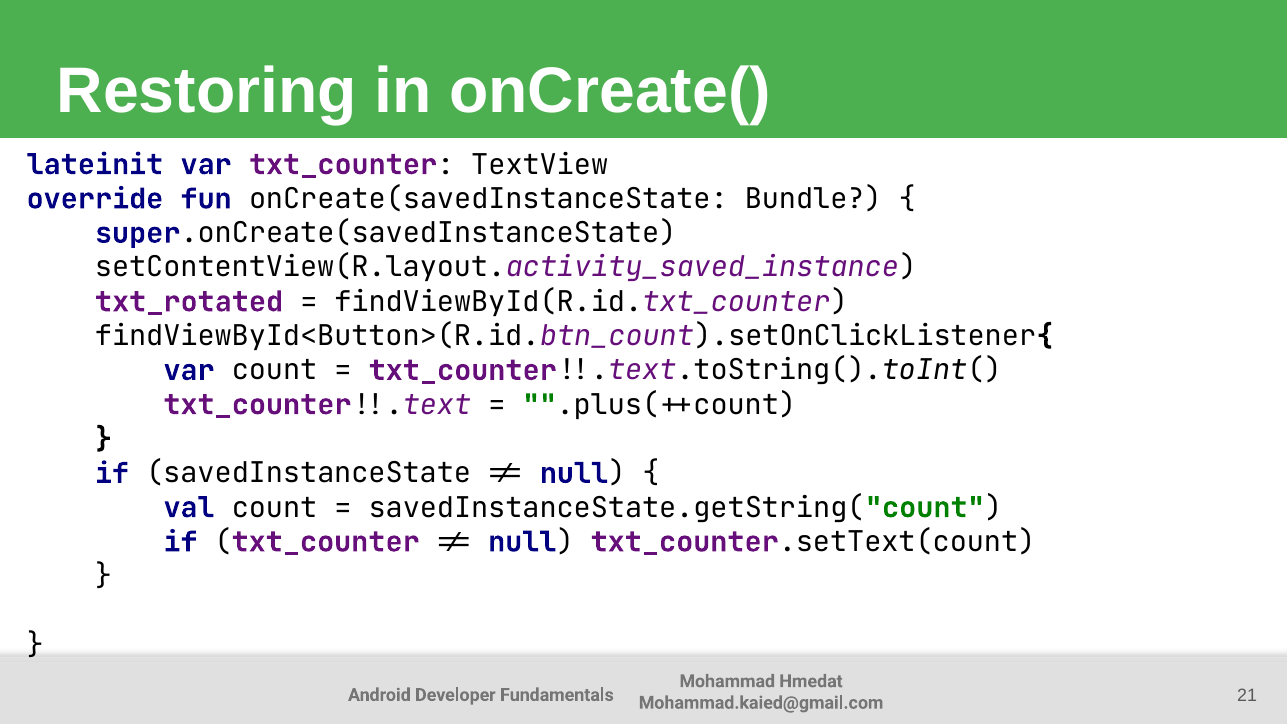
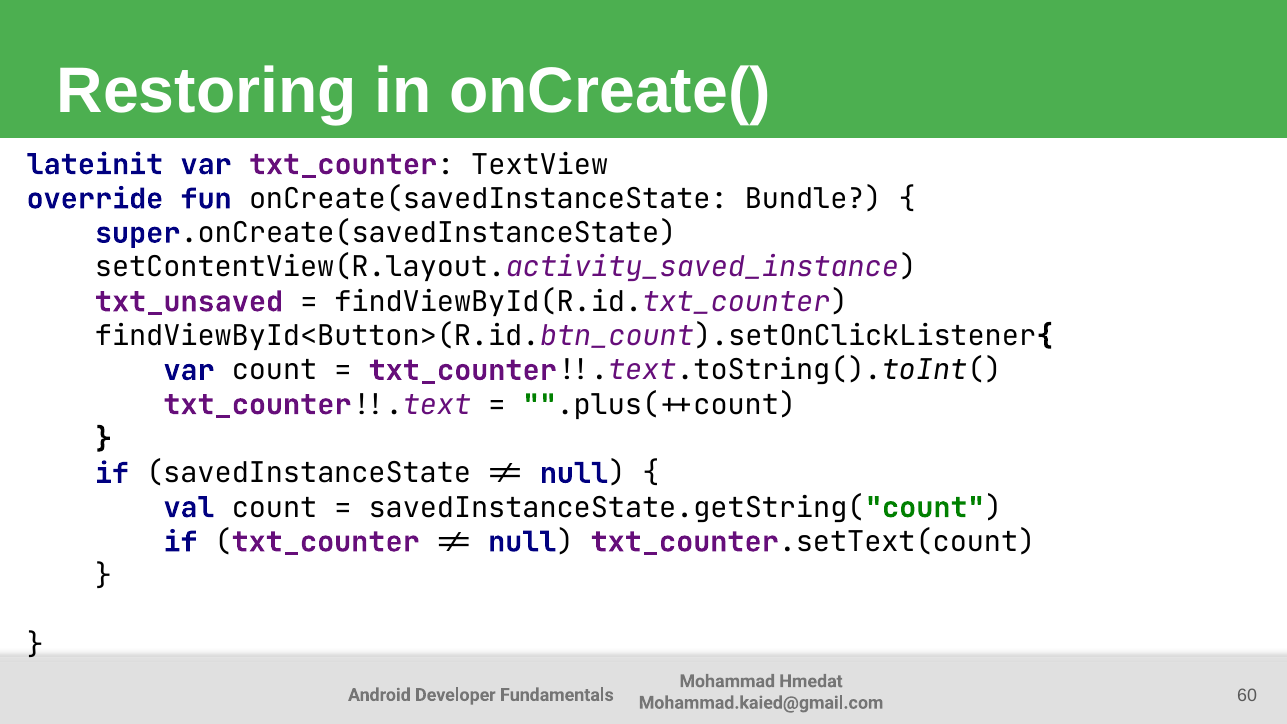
txt_rotated: txt_rotated -> txt_unsaved
21: 21 -> 60
